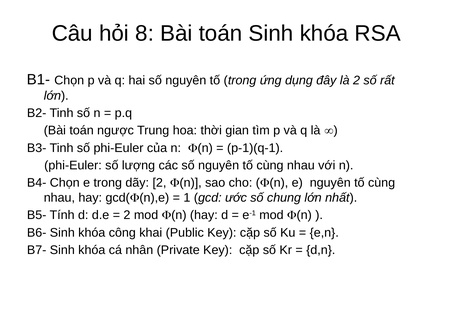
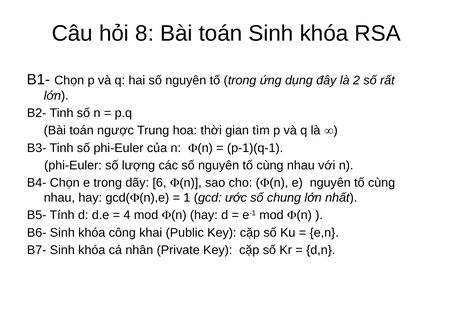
dãy 2: 2 -> 6
2 at (127, 216): 2 -> 4
